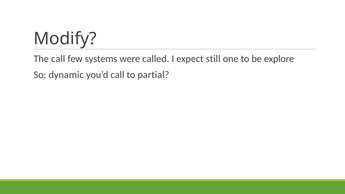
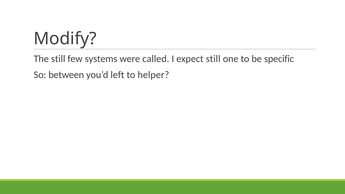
The call: call -> still
explore: explore -> specific
dynamic: dynamic -> between
you’d call: call -> left
partial: partial -> helper
